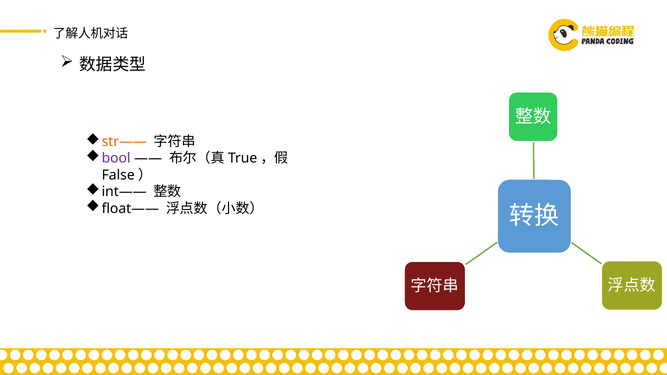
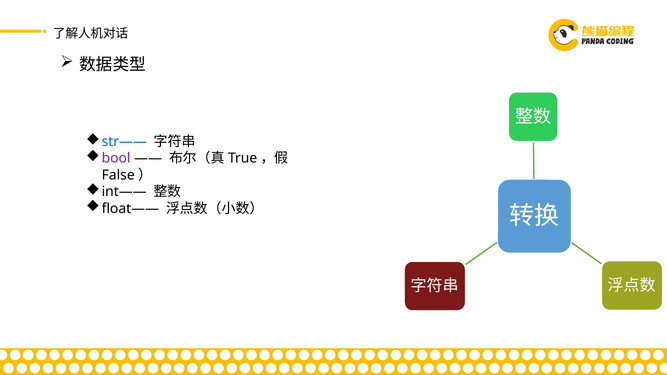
str—— colour: orange -> blue
